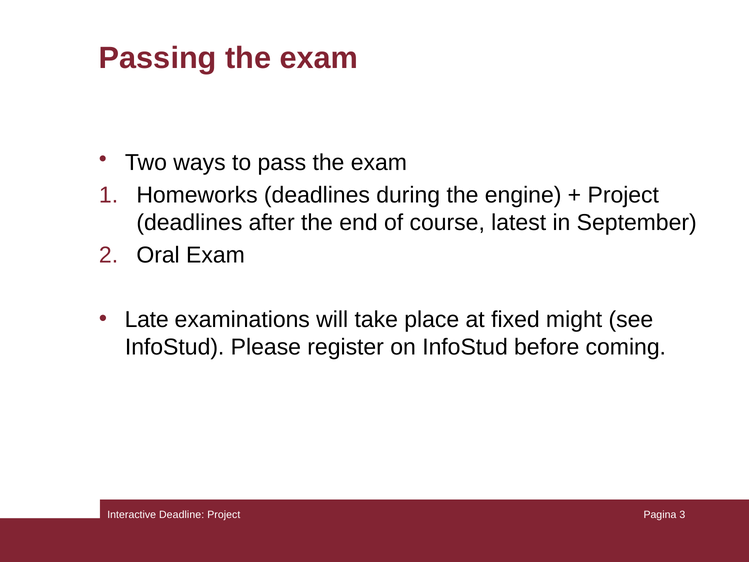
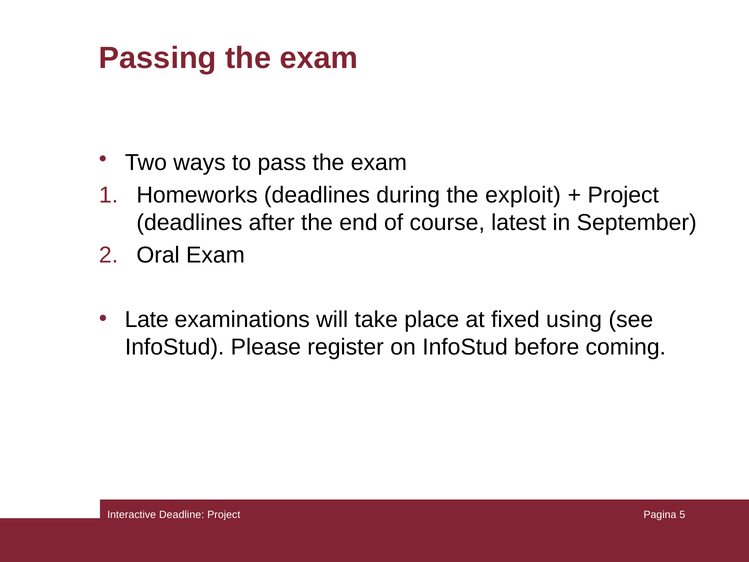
engine: engine -> exploit
might: might -> using
3: 3 -> 5
